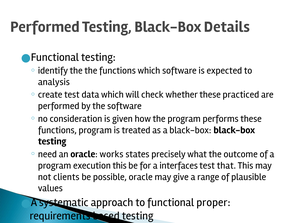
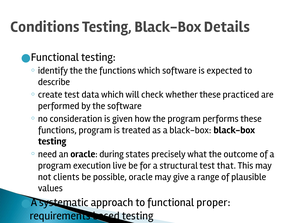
Performed at (45, 27): Performed -> Conditions
analysis: analysis -> describe
works: works -> during
execution this: this -> live
interfaces: interfaces -> structural
